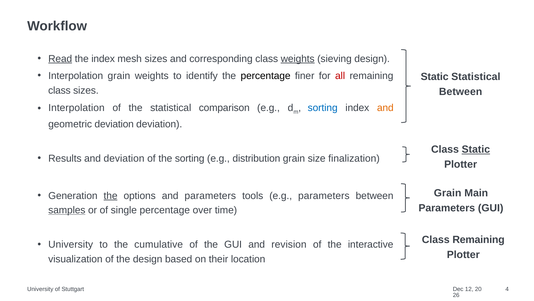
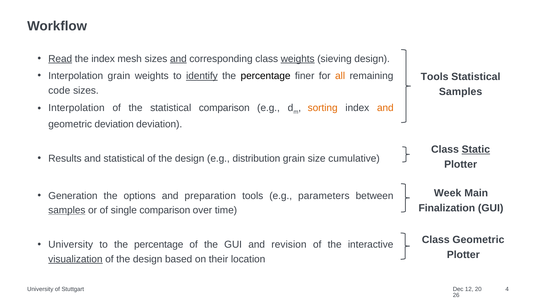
and at (178, 59) underline: none -> present
identify underline: none -> present
all colour: red -> orange
Static at (435, 77): Static -> Tools
class at (59, 90): class -> code
Between at (461, 92): Between -> Samples
sorting at (323, 108) colour: blue -> orange
and deviation: deviation -> statistical
sorting at (190, 158): sorting -> design
finalization: finalization -> cumulative
Grain at (448, 193): Grain -> Week
the at (111, 195) underline: present -> none
and parameters: parameters -> preparation
Parameters at (447, 208): Parameters -> Finalization
single percentage: percentage -> comparison
Class Remaining: Remaining -> Geometric
to the cumulative: cumulative -> percentage
visualization underline: none -> present
